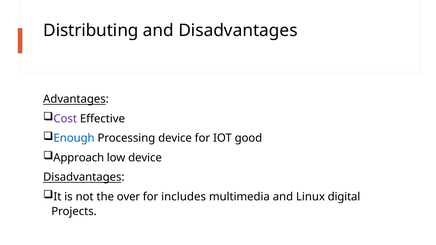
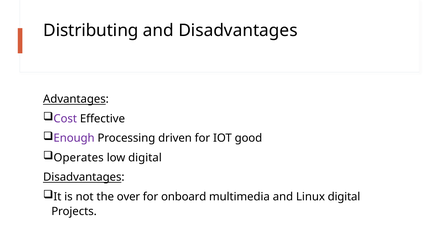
Enough colour: blue -> purple
Processing device: device -> driven
Approach: Approach -> Operates
low device: device -> digital
includes: includes -> onboard
